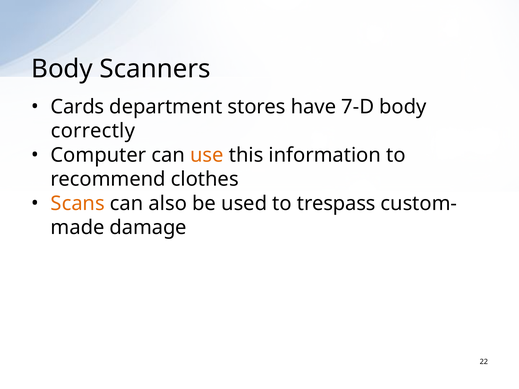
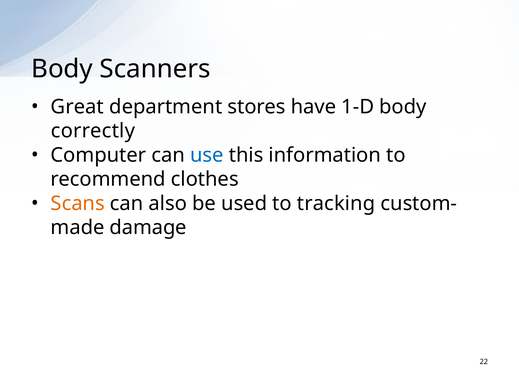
Cards: Cards -> Great
7-D: 7-D -> 1-D
use colour: orange -> blue
trespass: trespass -> tracking
